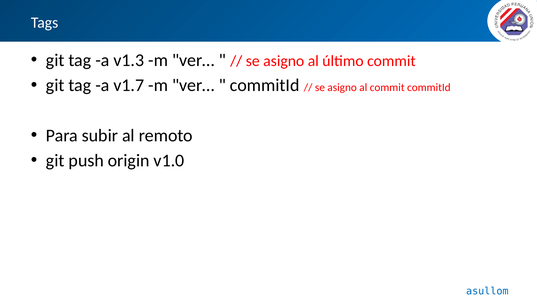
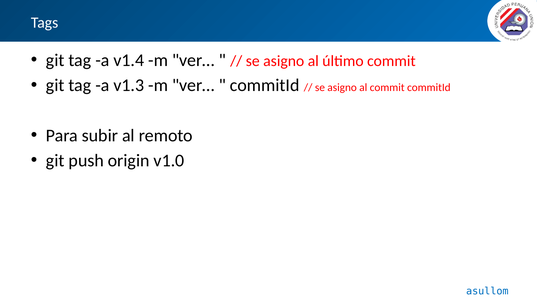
v1.3: v1.3 -> v1.4
v1.7: v1.7 -> v1.3
